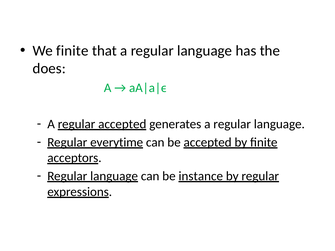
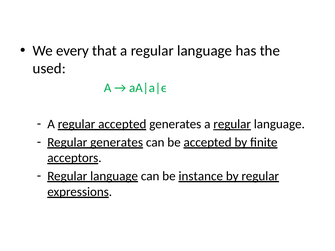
We finite: finite -> every
does: does -> used
regular at (232, 124) underline: none -> present
Regular everytime: everytime -> generates
